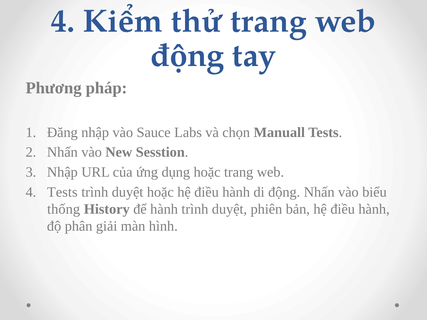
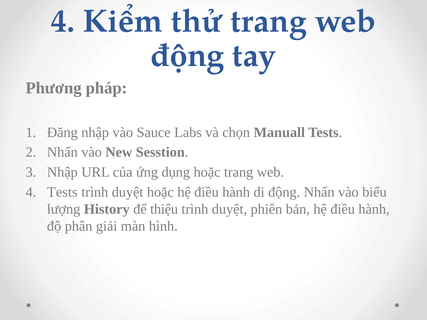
thống: thống -> lượng
để hành: hành -> thiệu
